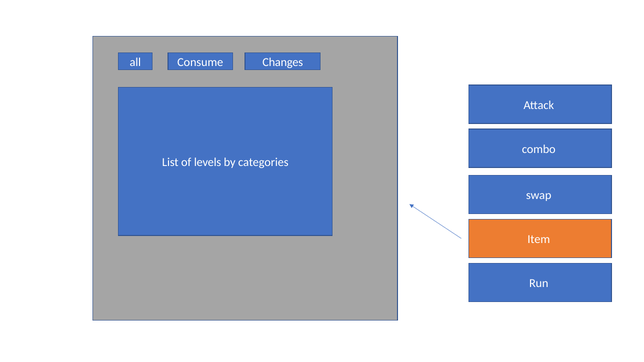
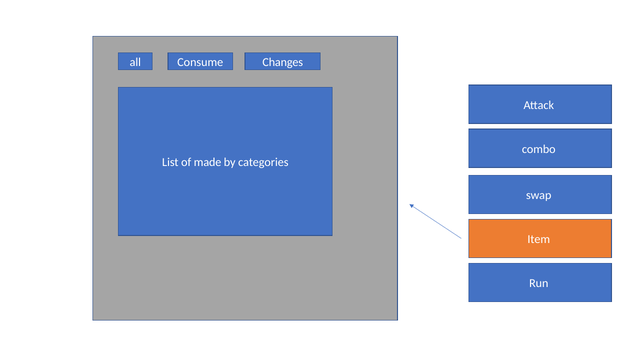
levels: levels -> made
